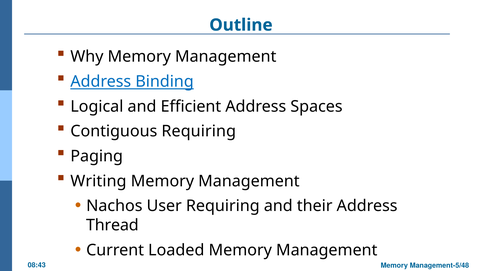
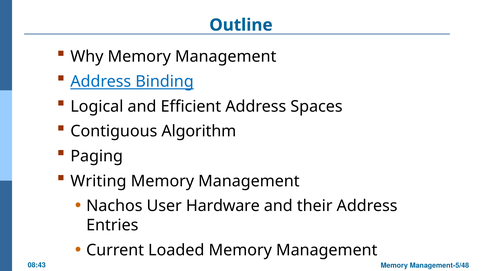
Contiguous Requiring: Requiring -> Algorithm
User Requiring: Requiring -> Hardware
Thread: Thread -> Entries
